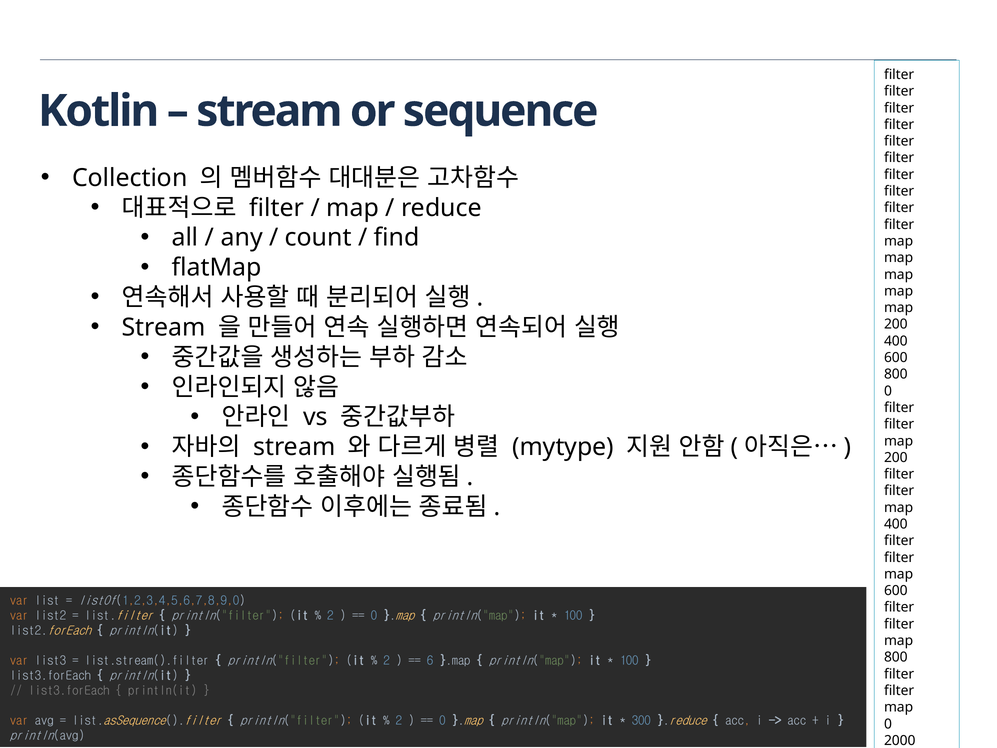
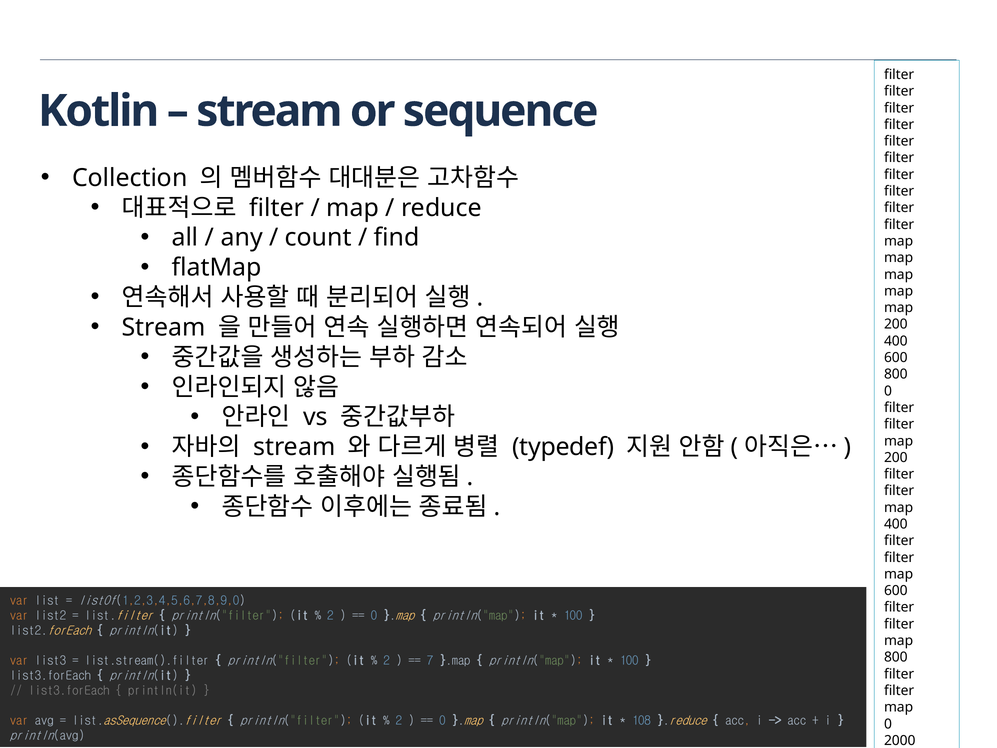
mytype: mytype -> typedef
6: 6 -> 7
300: 300 -> 108
